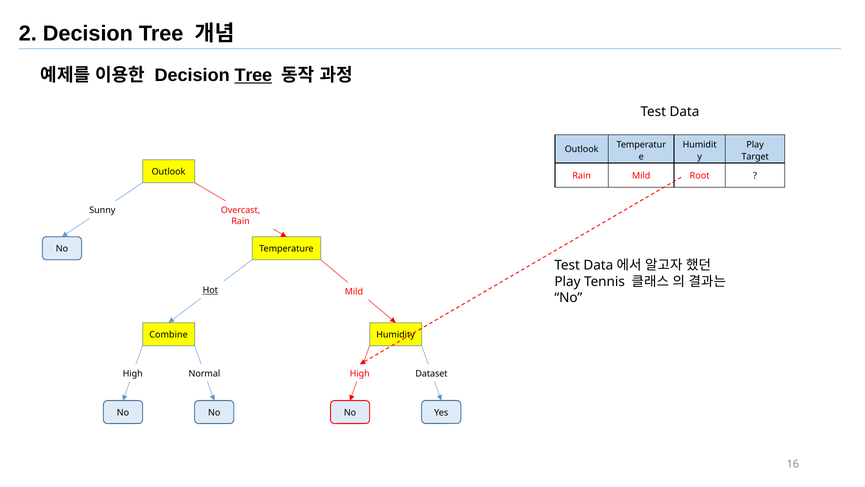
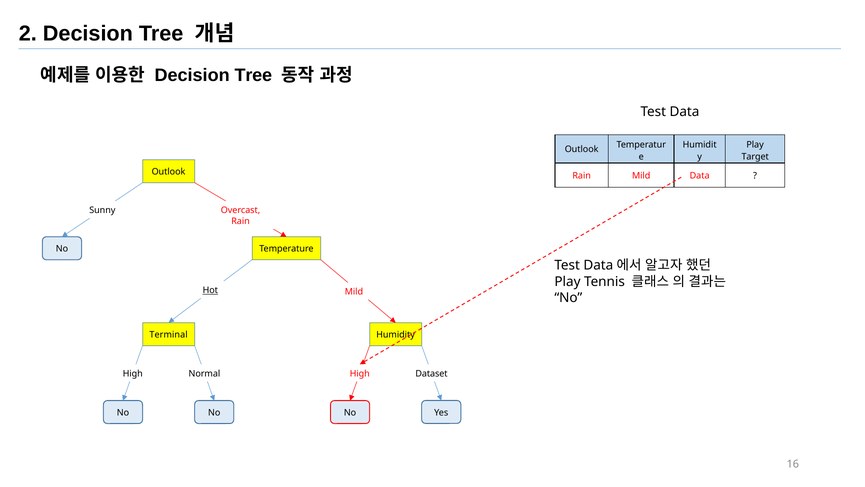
Tree at (253, 75) underline: present -> none
Mild Root: Root -> Data
Combine: Combine -> Terminal
